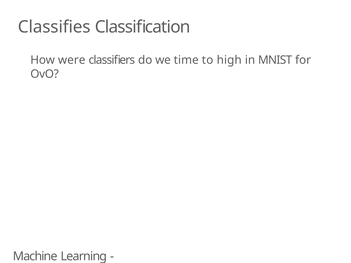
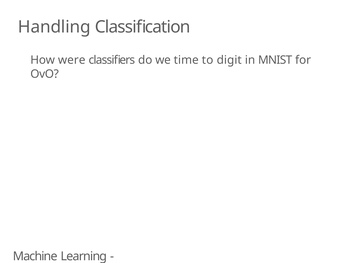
Classifies: Classifies -> Handling
high: high -> digit
